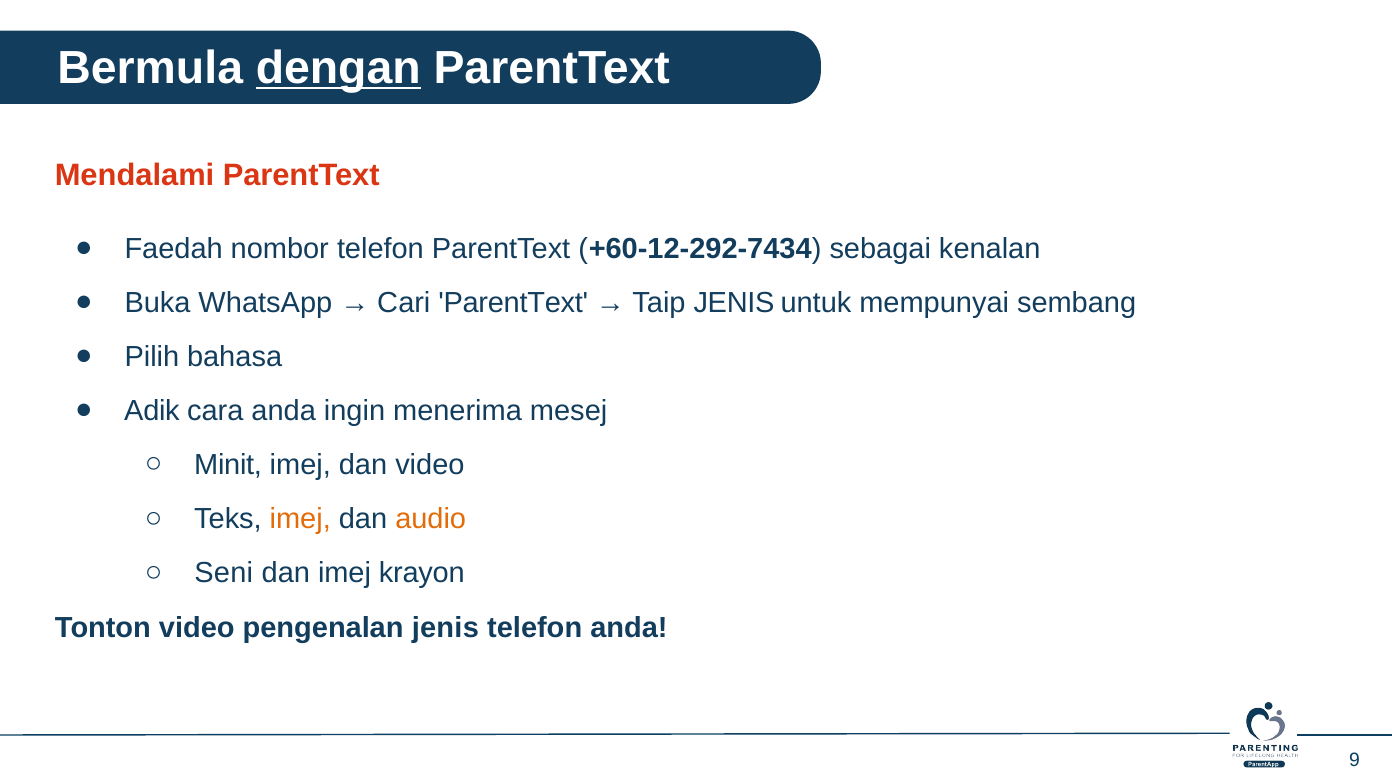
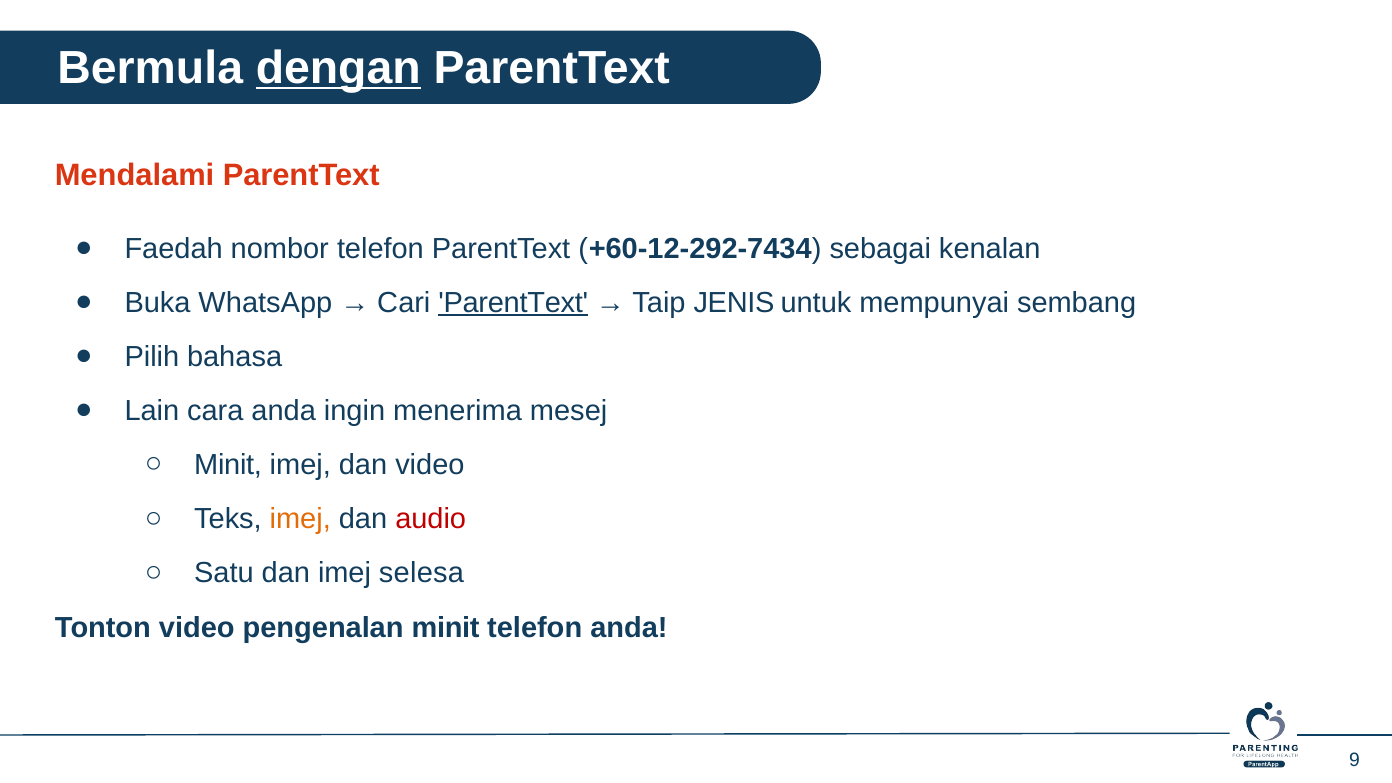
ParentText at (513, 303) underline: none -> present
Adik: Adik -> Lain
audio colour: orange -> red
Seni: Seni -> Satu
krayon: krayon -> selesa
pengenalan jenis: jenis -> minit
